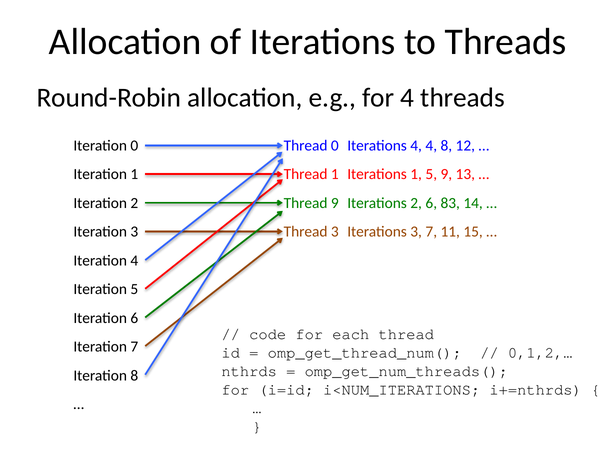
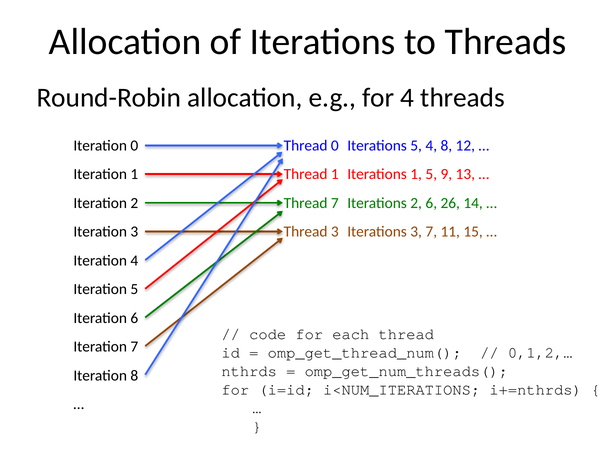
Iterations 4: 4 -> 5
Thread 9: 9 -> 7
83: 83 -> 26
